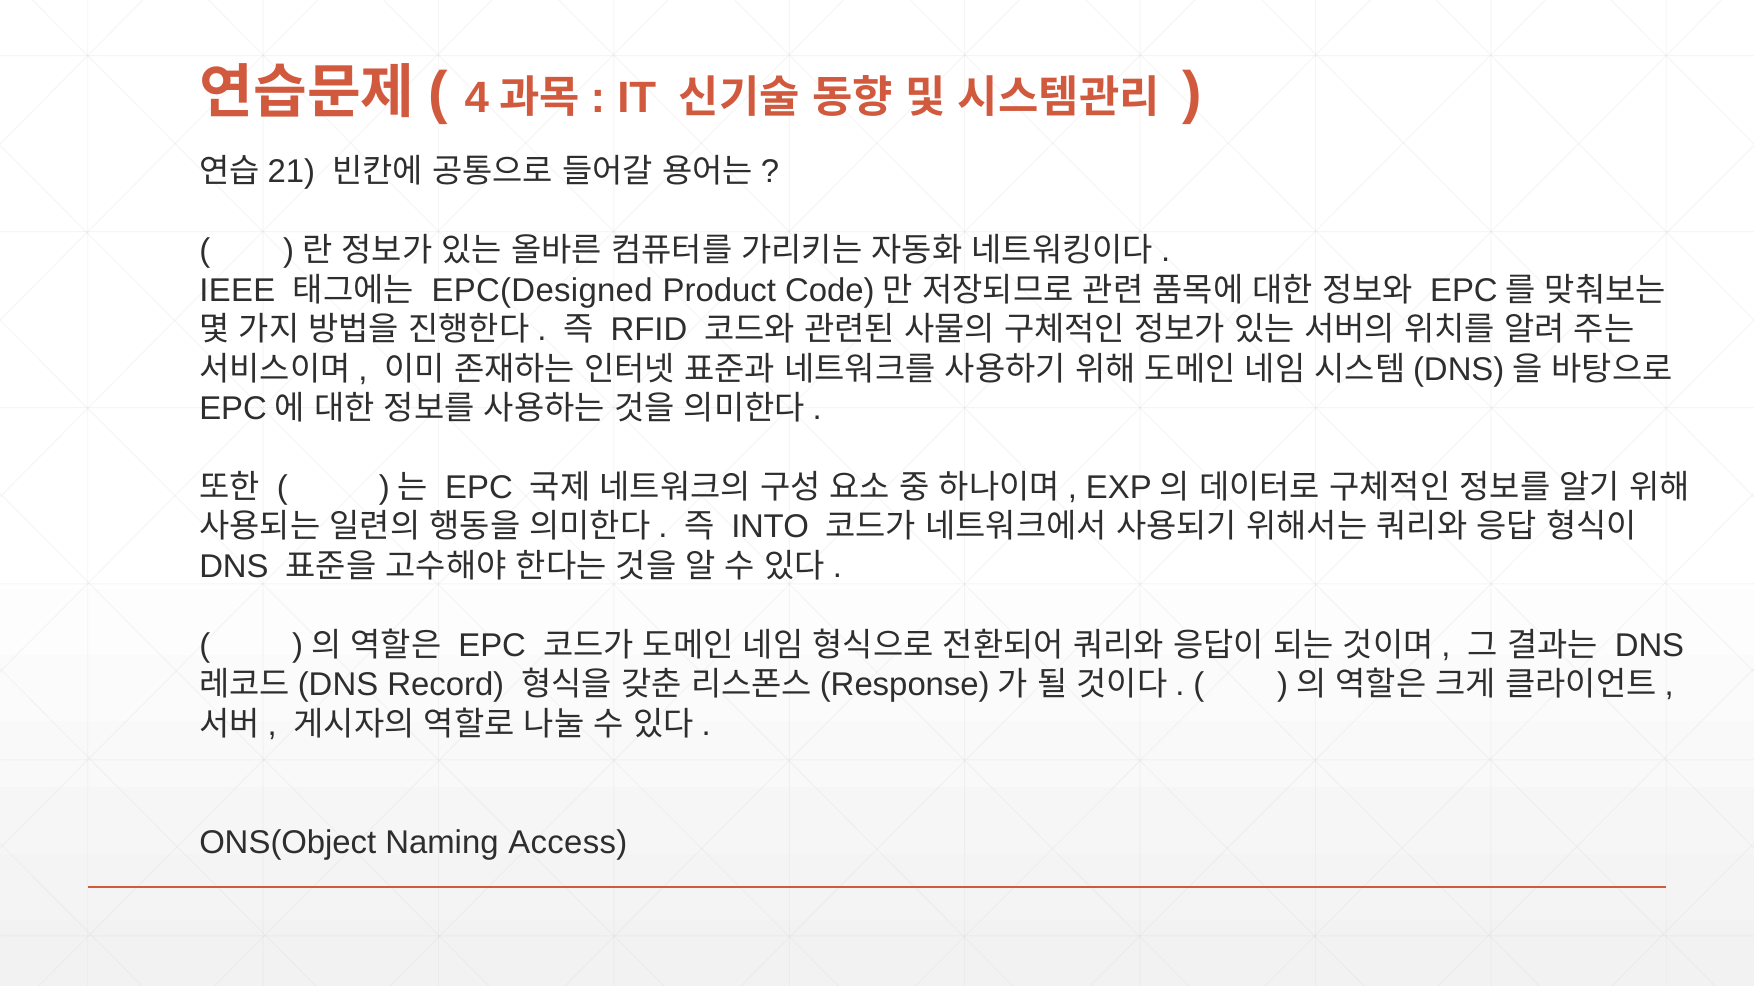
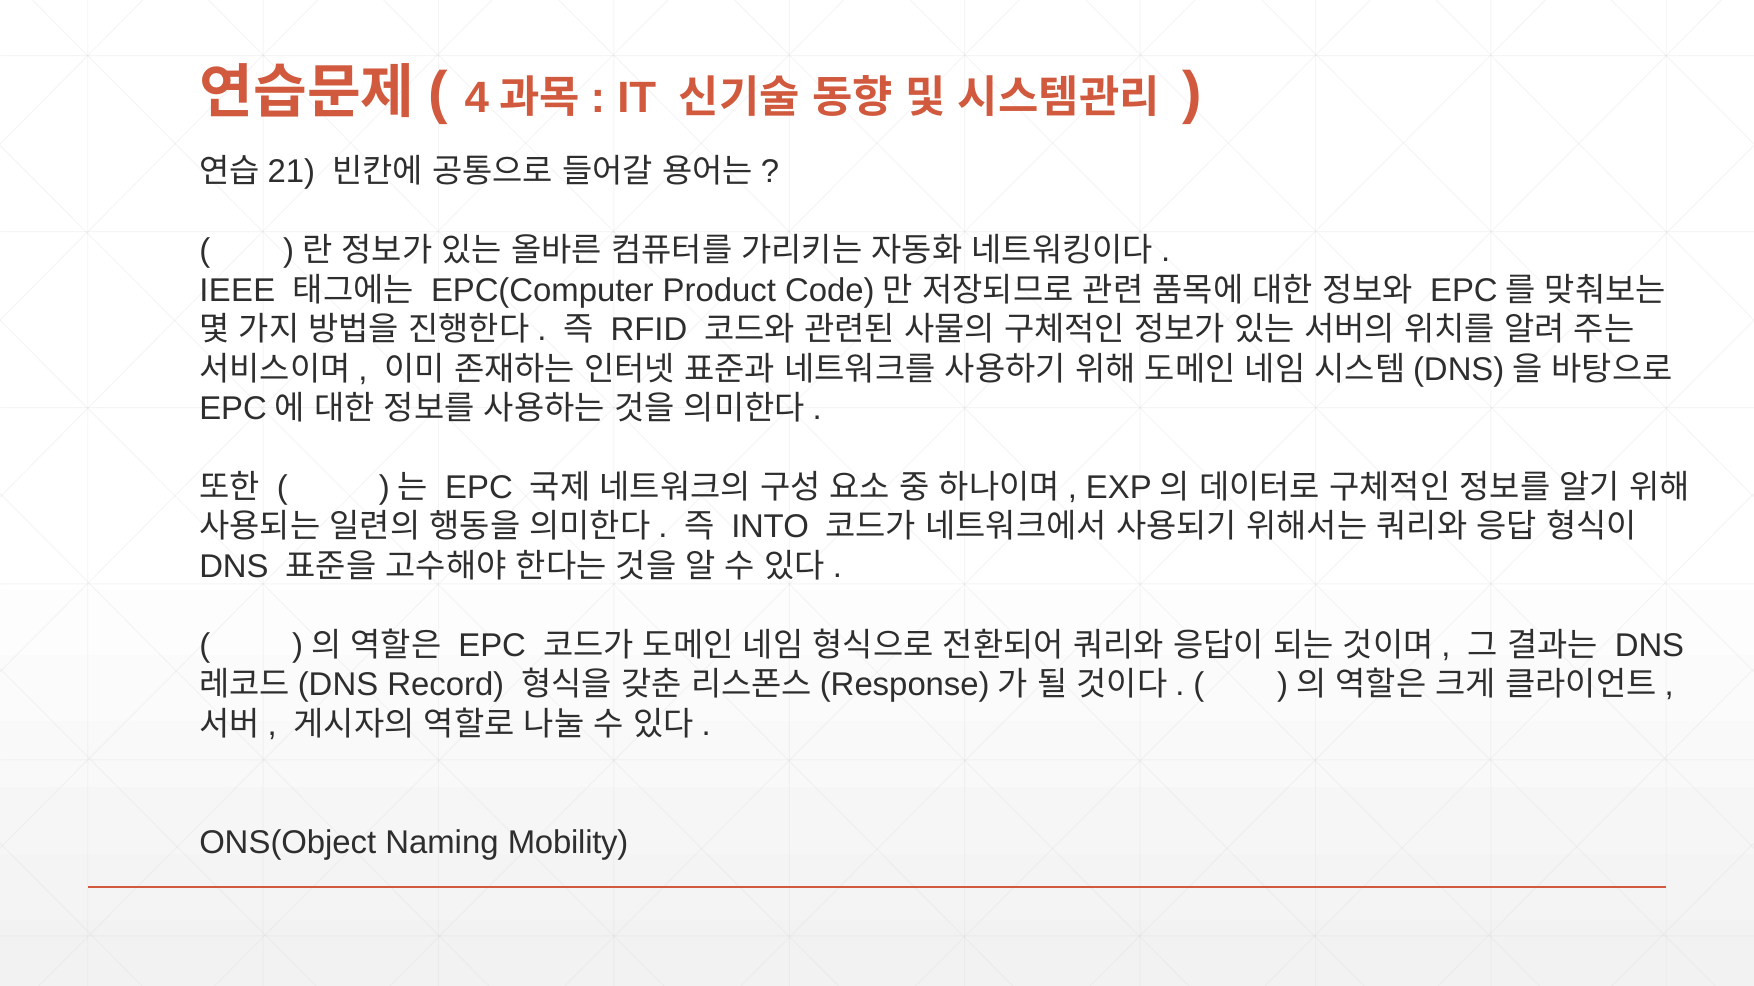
EPC(Designed: EPC(Designed -> EPC(Computer
Access: Access -> Mobility
